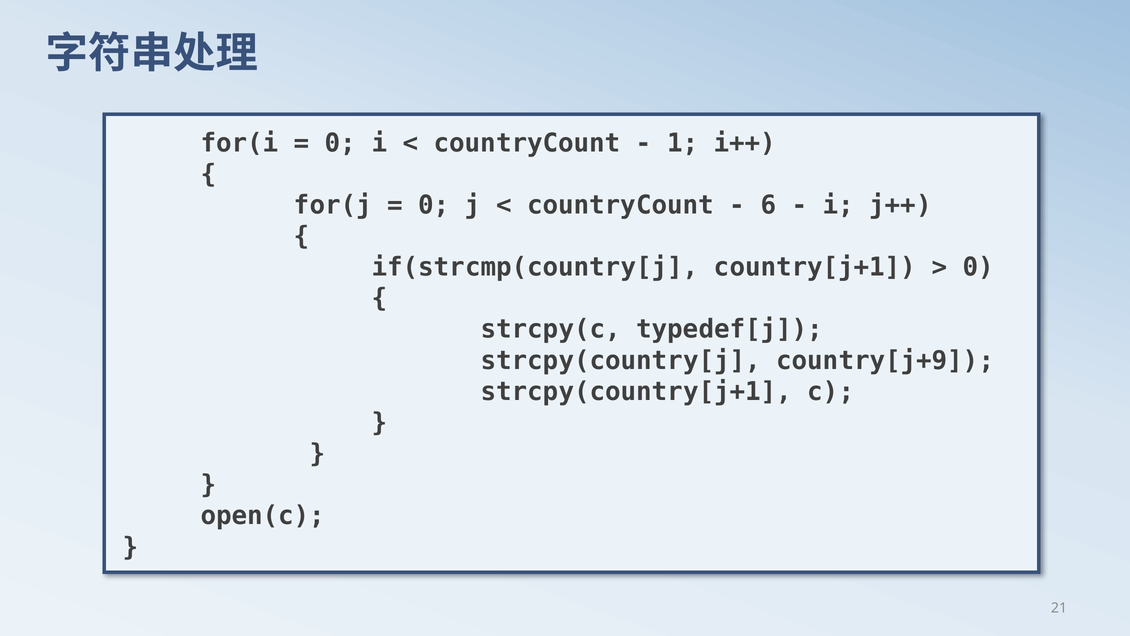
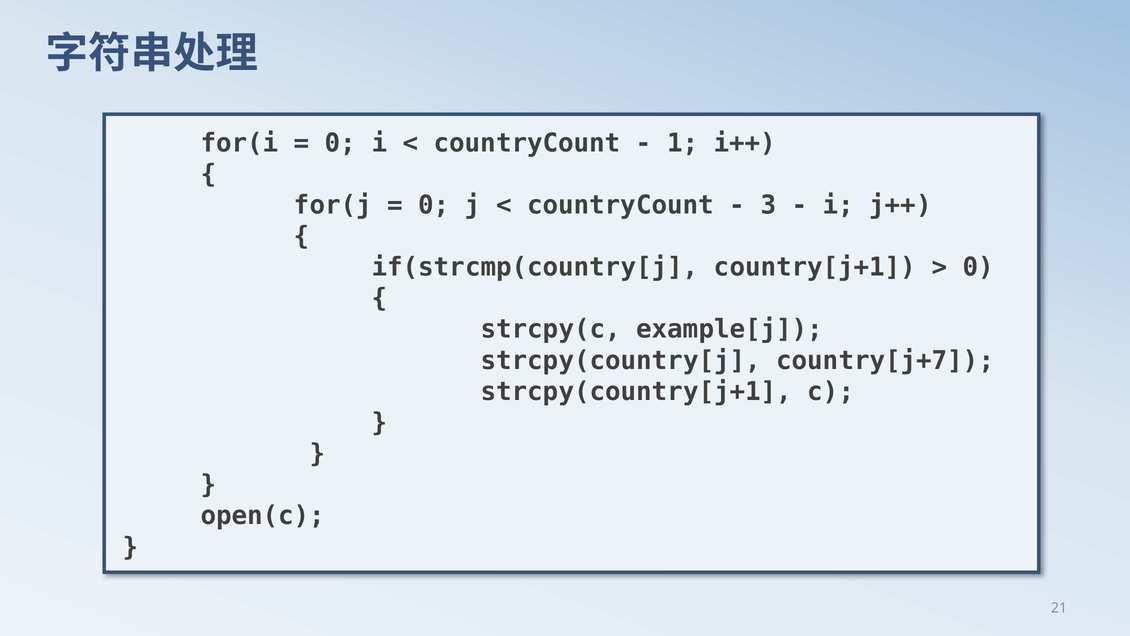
6: 6 -> 3
typedef[j: typedef[j -> example[j
country[j+9: country[j+9 -> country[j+7
